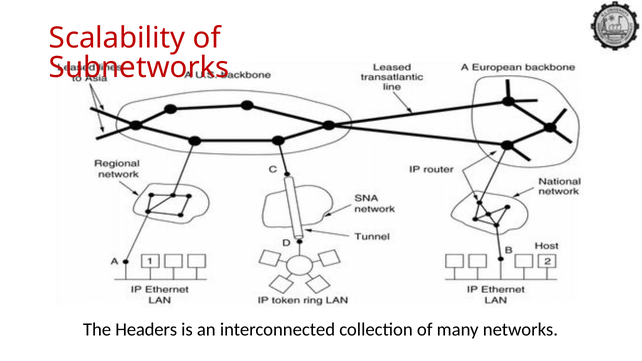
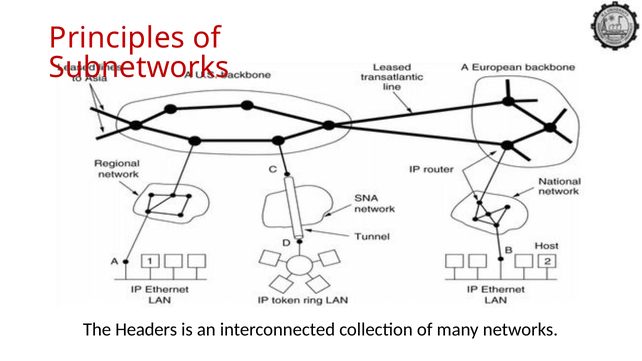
Scalability: Scalability -> Principles
